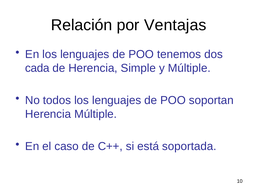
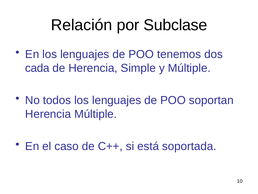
Ventajas: Ventajas -> Subclase
